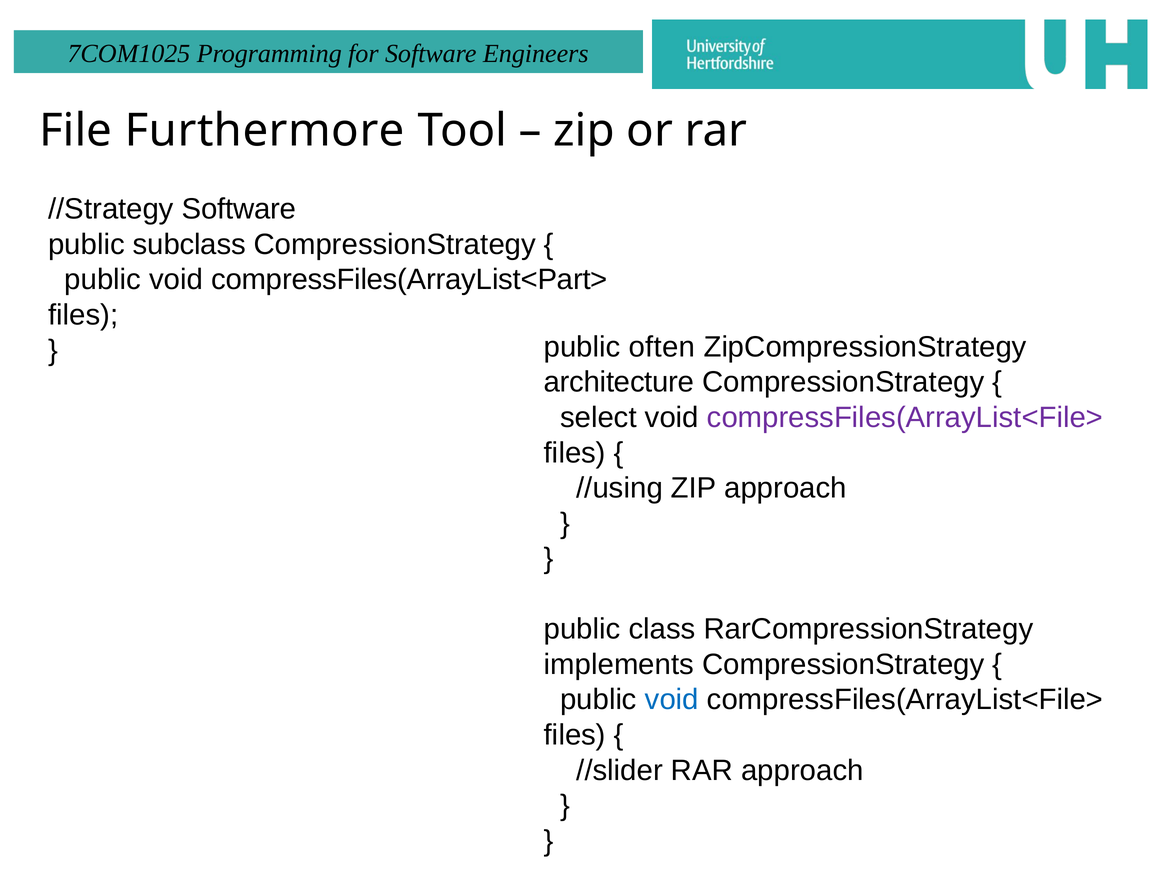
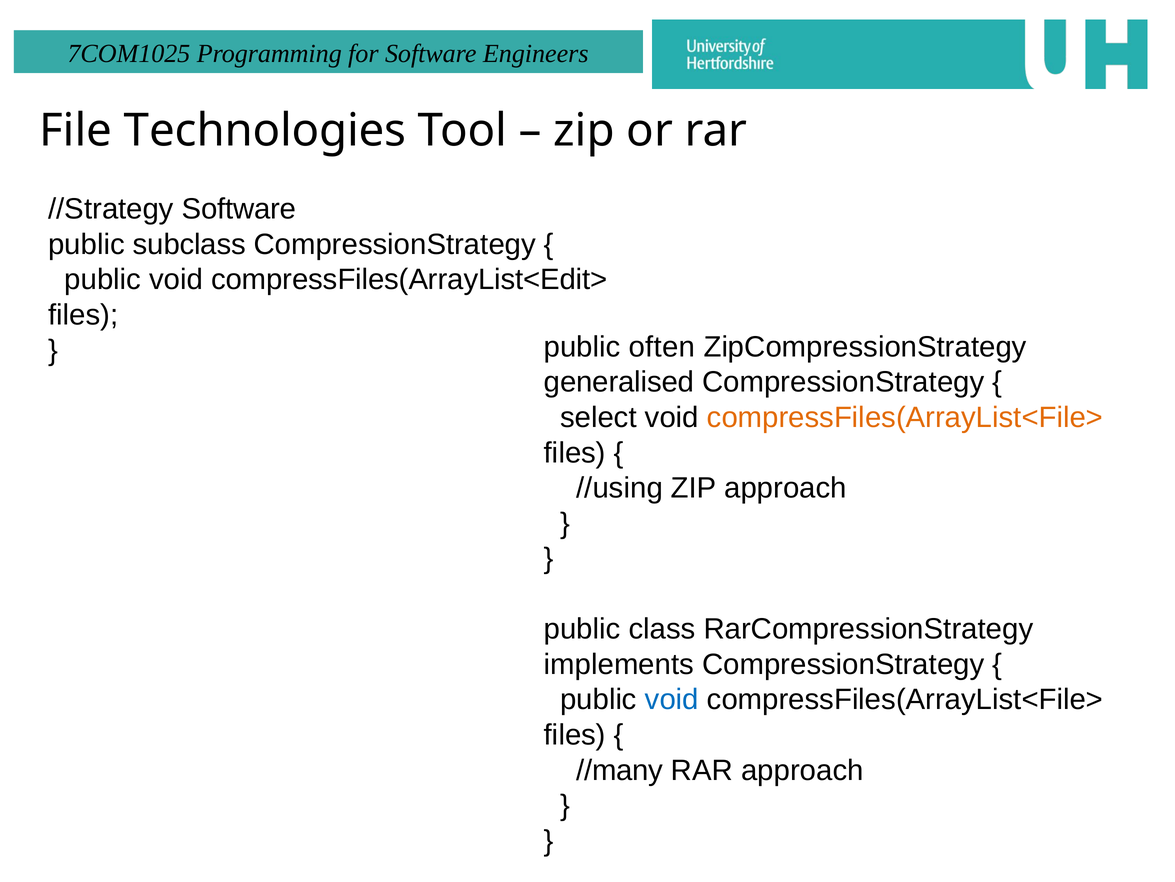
Furthermore: Furthermore -> Technologies
compressFiles(ArrayList<Part>: compressFiles(ArrayList<Part> -> compressFiles(ArrayList<Edit>
architecture: architecture -> generalised
compressFiles(ArrayList<File> at (905, 417) colour: purple -> orange
//slider: //slider -> //many
